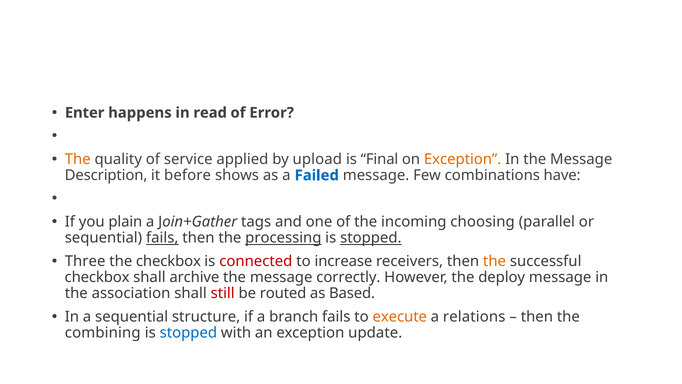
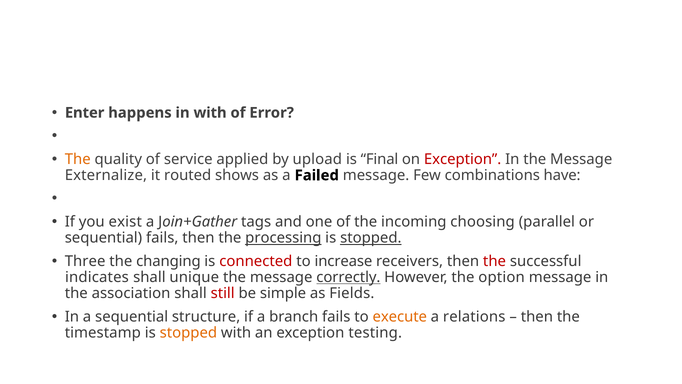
in read: read -> with
Exception at (463, 159) colour: orange -> red
Description: Description -> Externalize
before: before -> routed
Failed colour: blue -> black
plain: plain -> exist
fails at (162, 238) underline: present -> none
the checkbox: checkbox -> changing
the at (495, 261) colour: orange -> red
checkbox at (97, 277): checkbox -> indicates
archive: archive -> unique
correctly underline: none -> present
deploy: deploy -> option
routed: routed -> simple
Based: Based -> Fields
combining: combining -> timestamp
stopped at (188, 333) colour: blue -> orange
update: update -> testing
